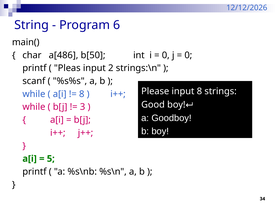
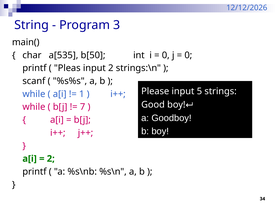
6: 6 -> 3
a[486: a[486 -> a[535
input 8: 8 -> 5
8 at (82, 94): 8 -> 1
3: 3 -> 7
5 at (51, 159): 5 -> 2
